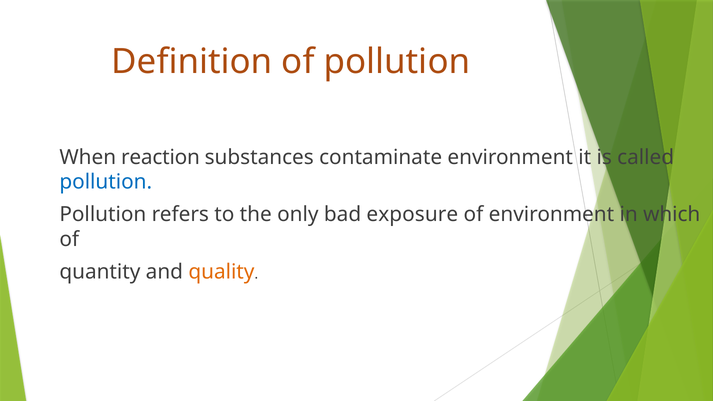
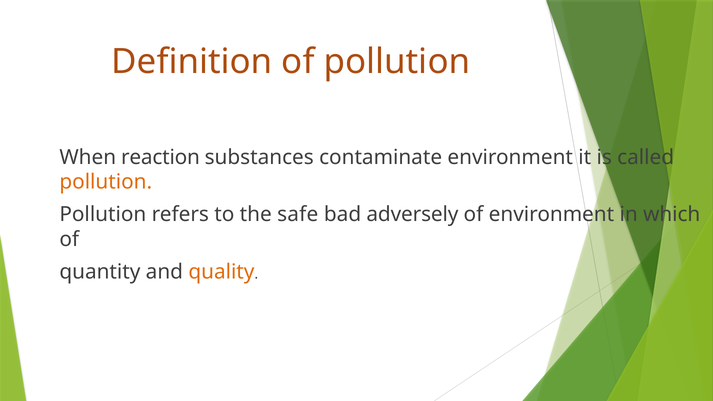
pollution at (106, 182) colour: blue -> orange
only: only -> safe
exposure: exposure -> adversely
